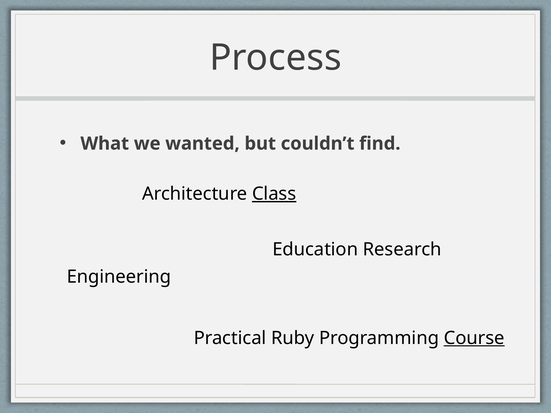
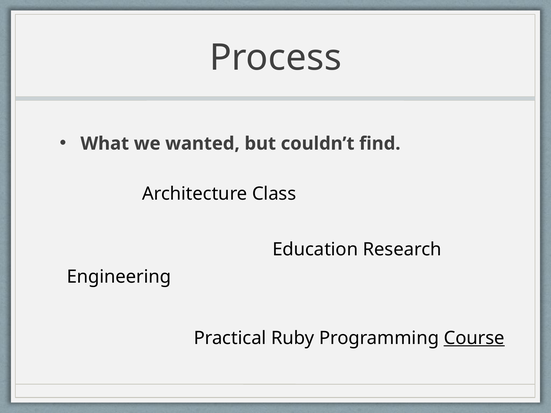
Class underline: present -> none
